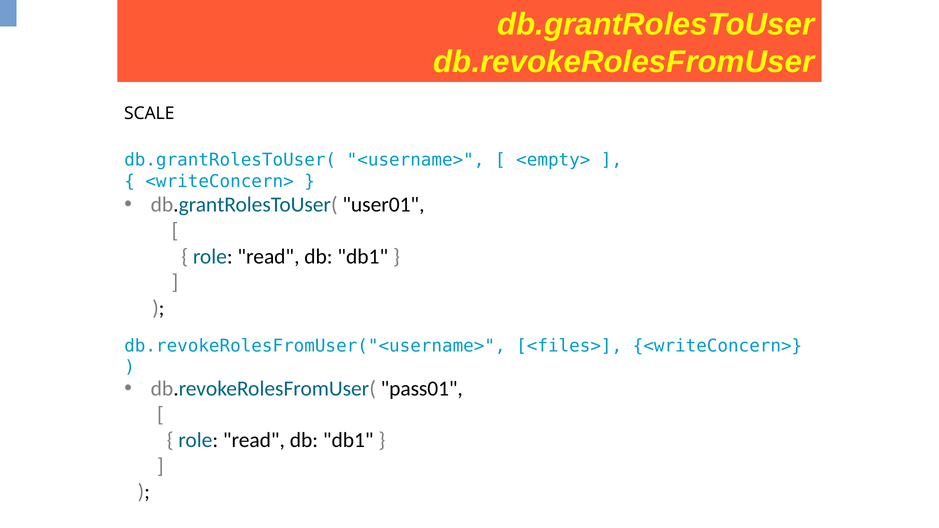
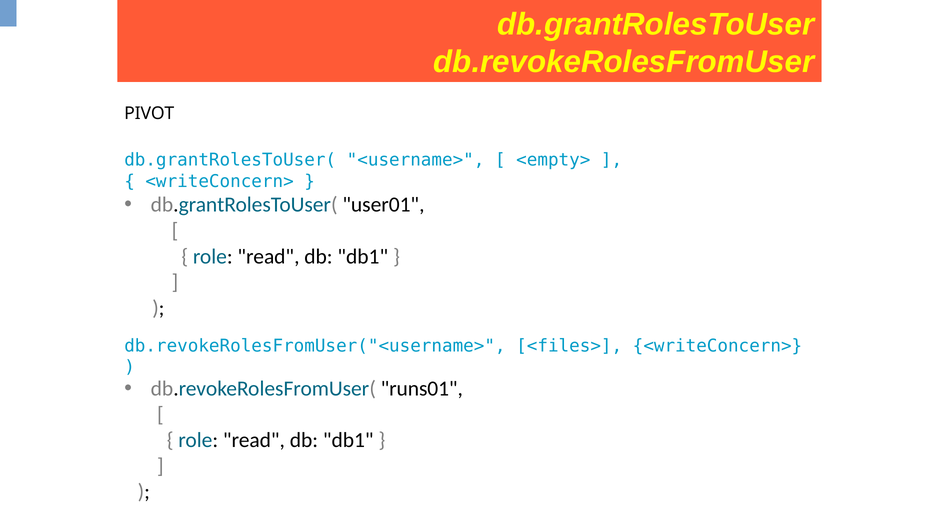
SCALE: SCALE -> PIVOT
pass01: pass01 -> runs01
